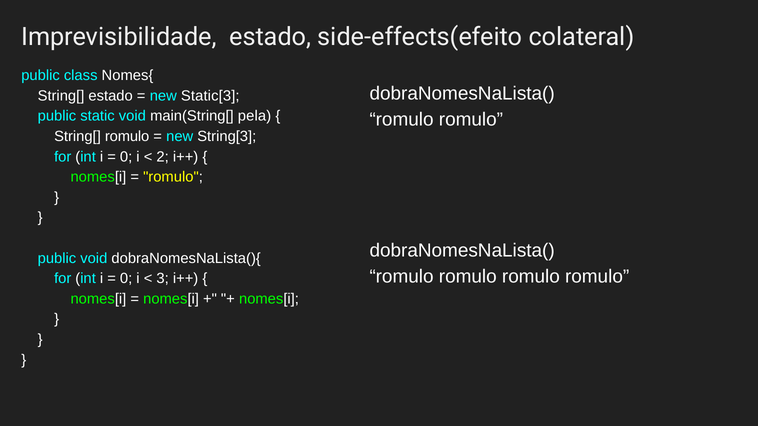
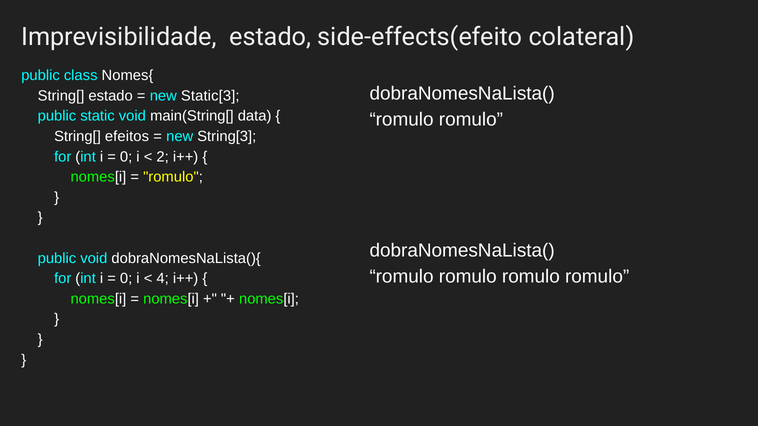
pela: pela -> data
String[ romulo: romulo -> efeitos
3: 3 -> 4
